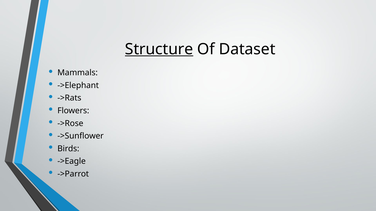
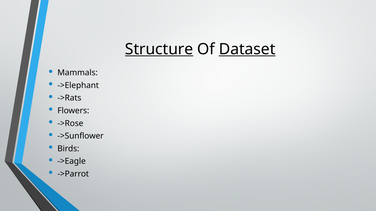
Dataset underline: none -> present
